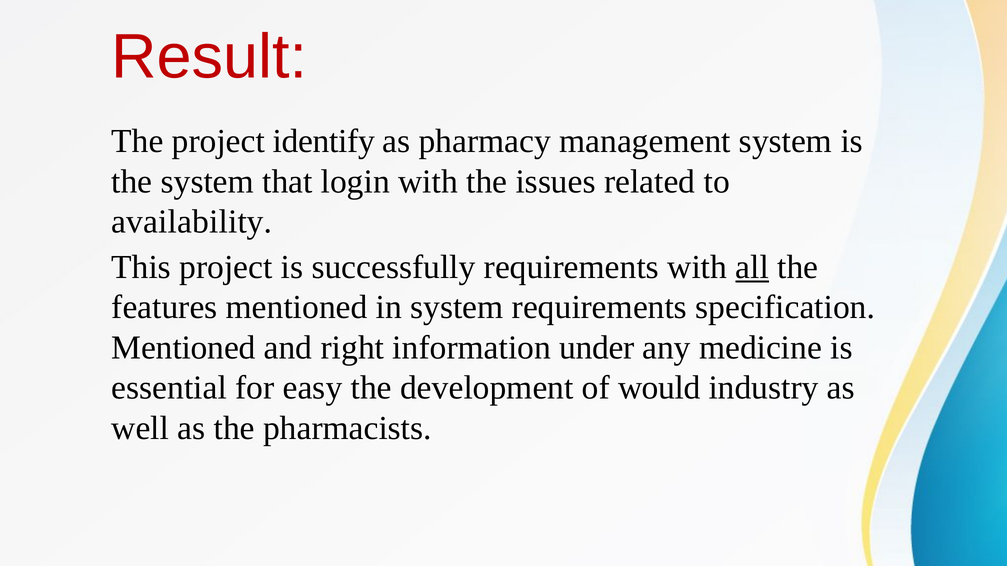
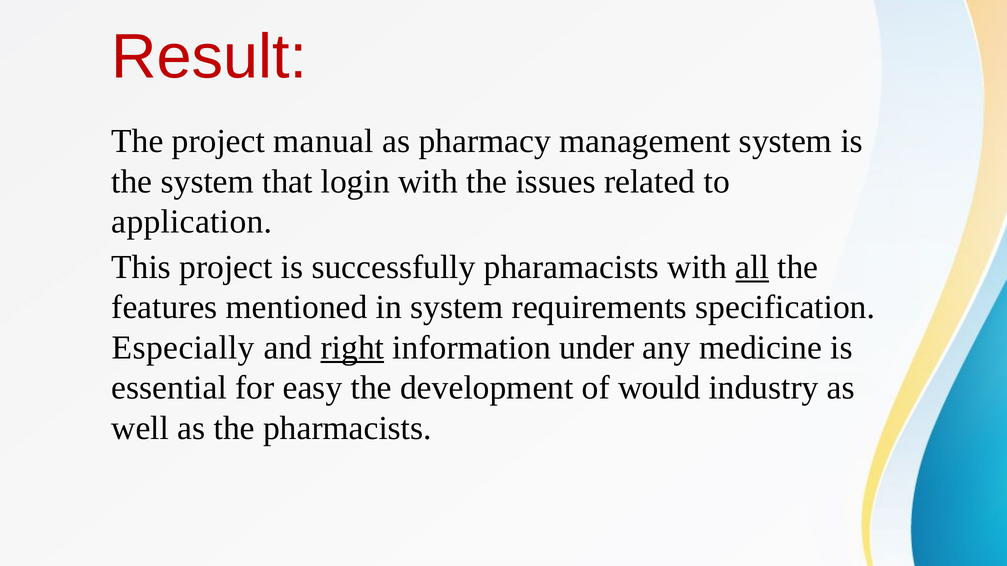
identify: identify -> manual
availability: availability -> application
successfully requirements: requirements -> pharamacists
Mentioned at (184, 348): Mentioned -> Especially
right underline: none -> present
